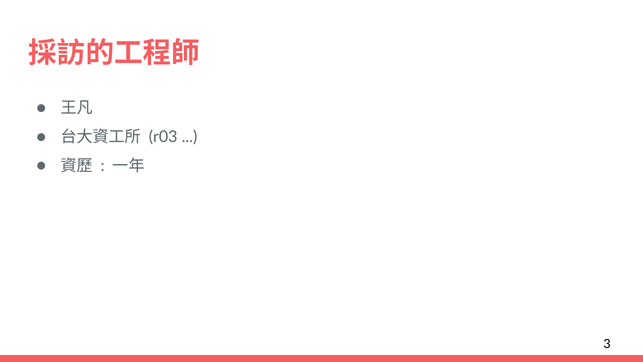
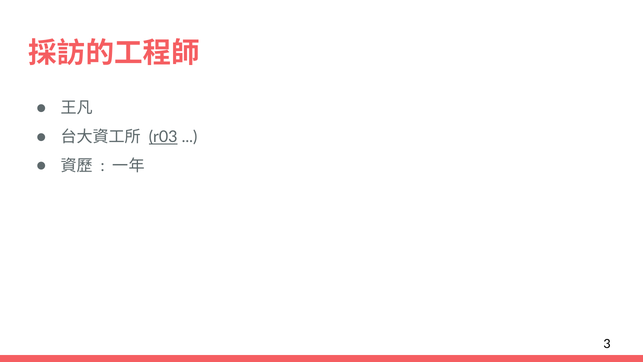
r03 underline: none -> present
